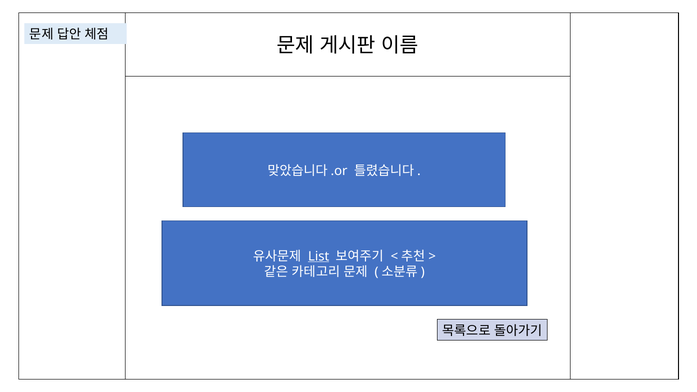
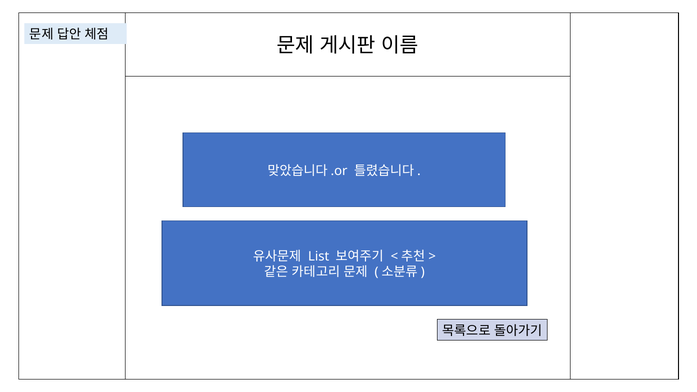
List underline: present -> none
